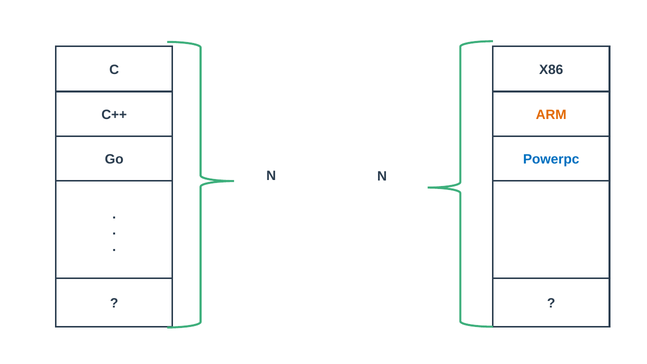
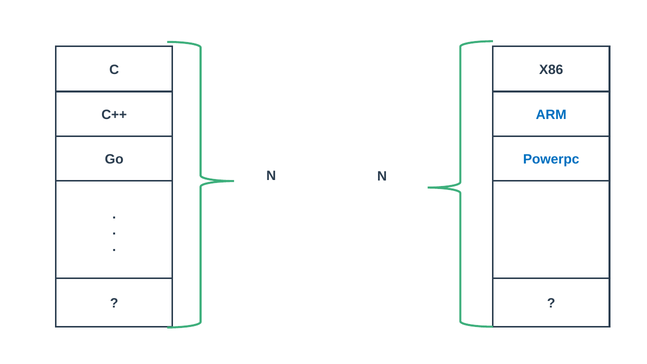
ARM colour: orange -> blue
